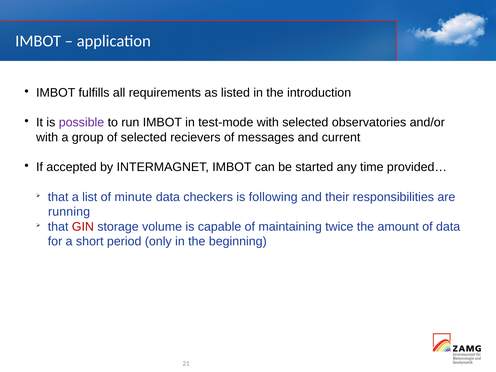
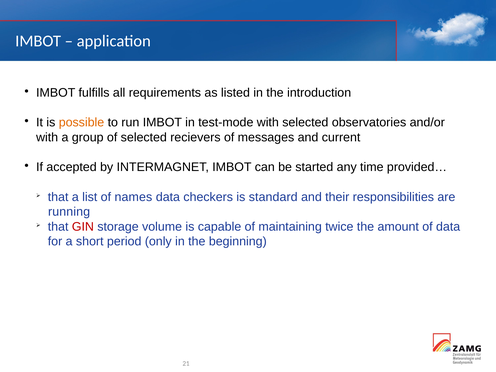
possible colour: purple -> orange
minute: minute -> names
following: following -> standard
